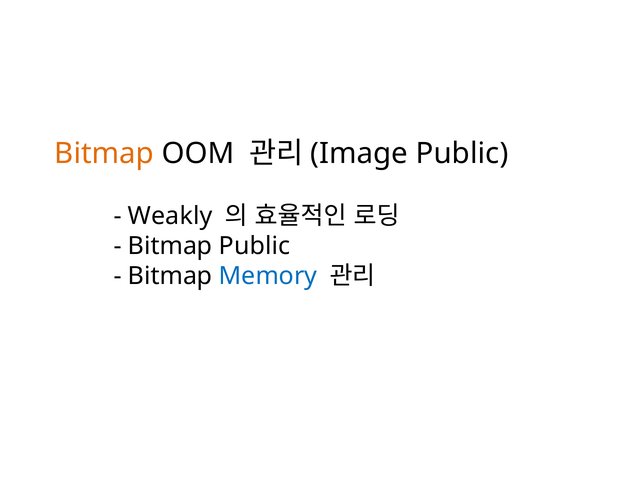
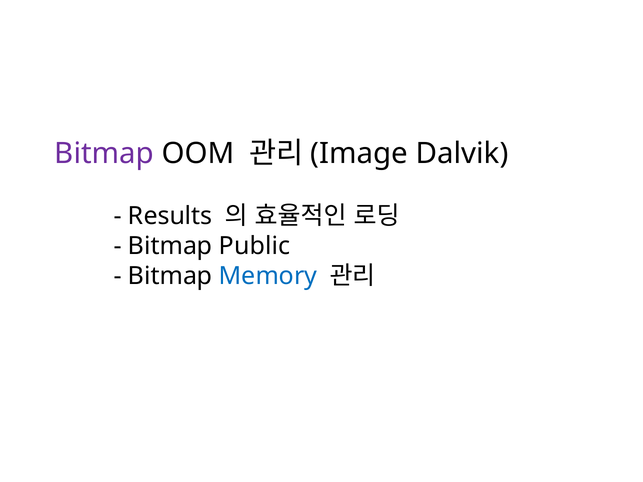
Bitmap at (104, 154) colour: orange -> purple
Public at (462, 154): Public -> Dalvik
Weakly: Weakly -> Results
